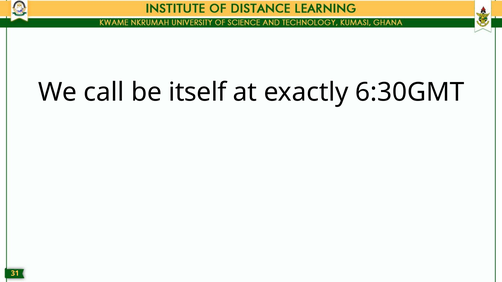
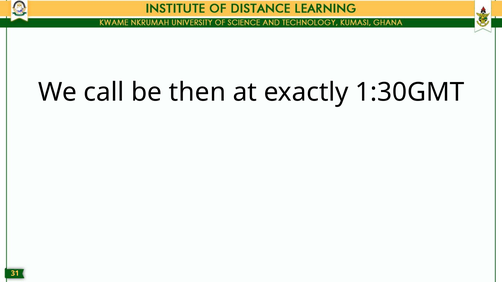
itself: itself -> then
6:30GMT: 6:30GMT -> 1:30GMT
